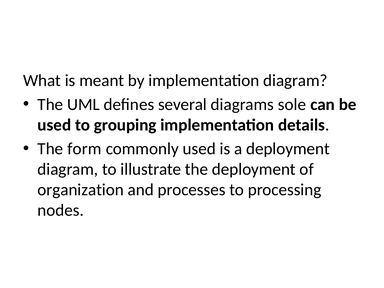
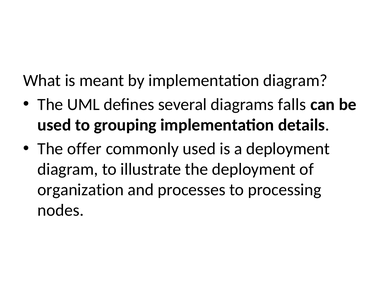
sole: sole -> falls
form: form -> offer
